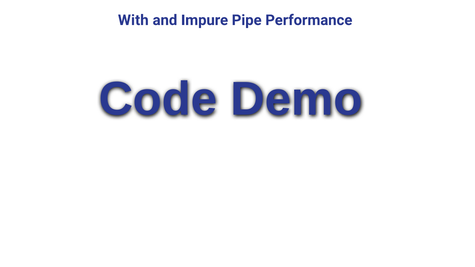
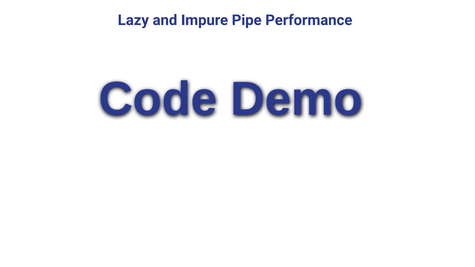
With: With -> Lazy
